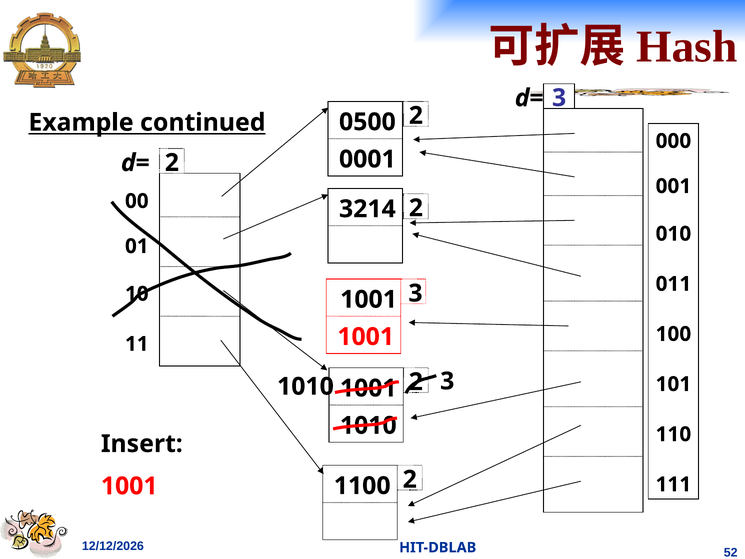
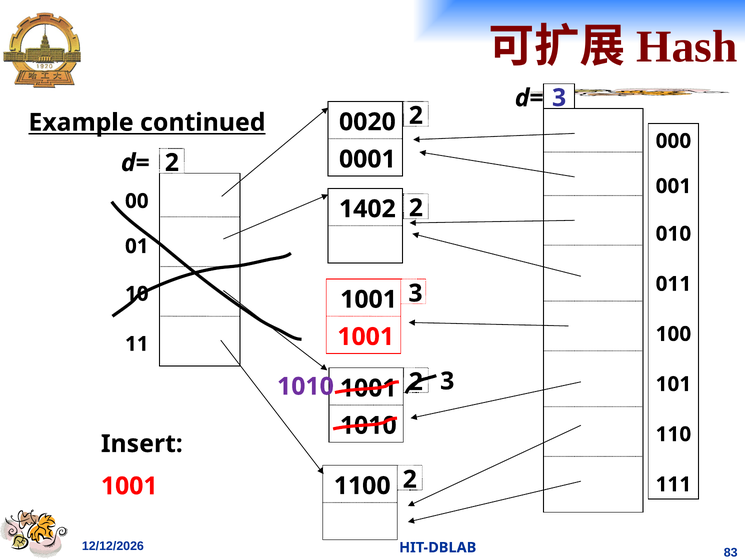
0500: 0500 -> 0020
3214: 3214 -> 1402
1010 at (305, 386) colour: black -> purple
52: 52 -> 83
